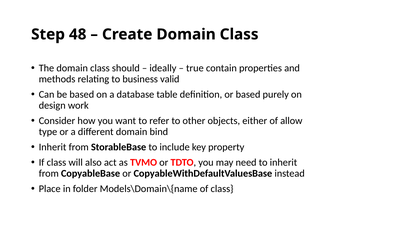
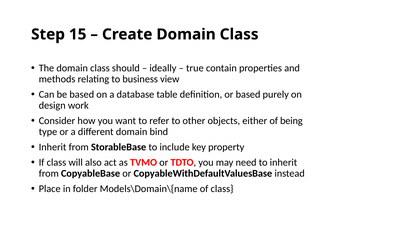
48: 48 -> 15
valid: valid -> view
allow: allow -> being
